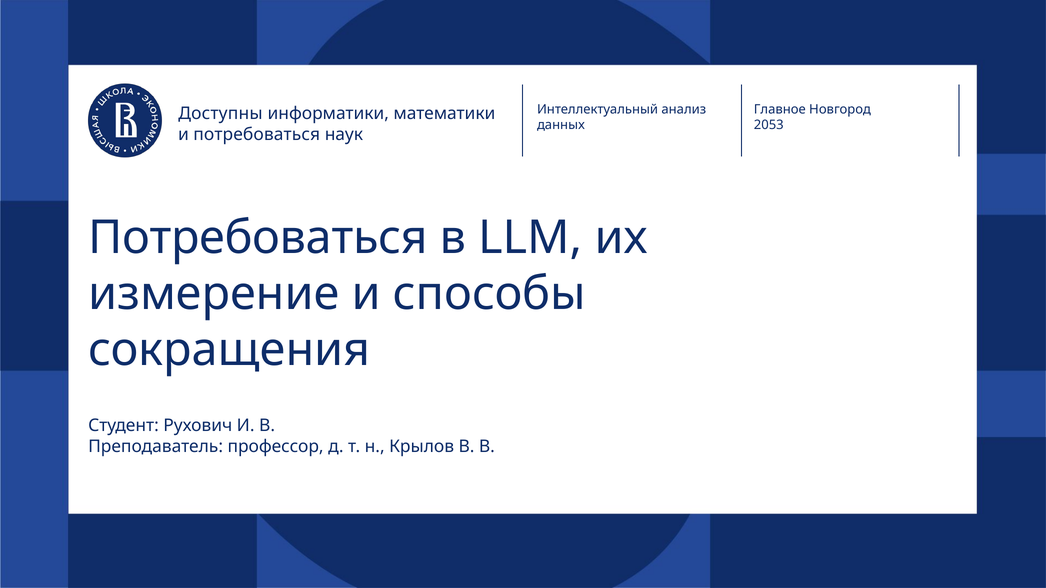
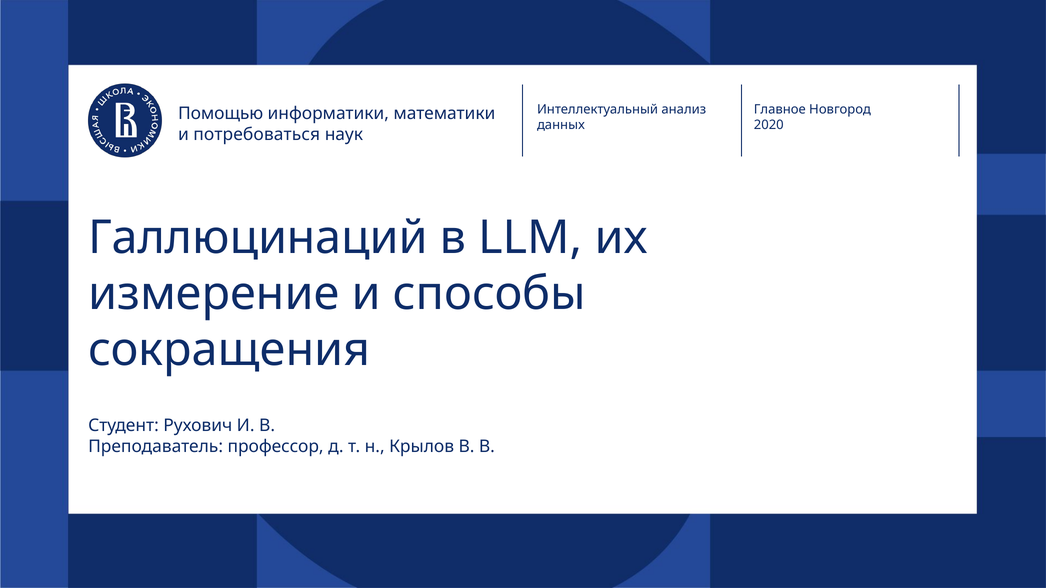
Доступны: Доступны -> Помощью
2053: 2053 -> 2020
Потребоваться at (258, 238): Потребоваться -> Галлюцинаций
